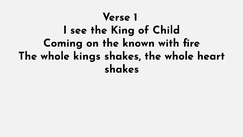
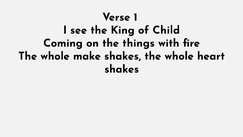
known: known -> things
kings: kings -> make
